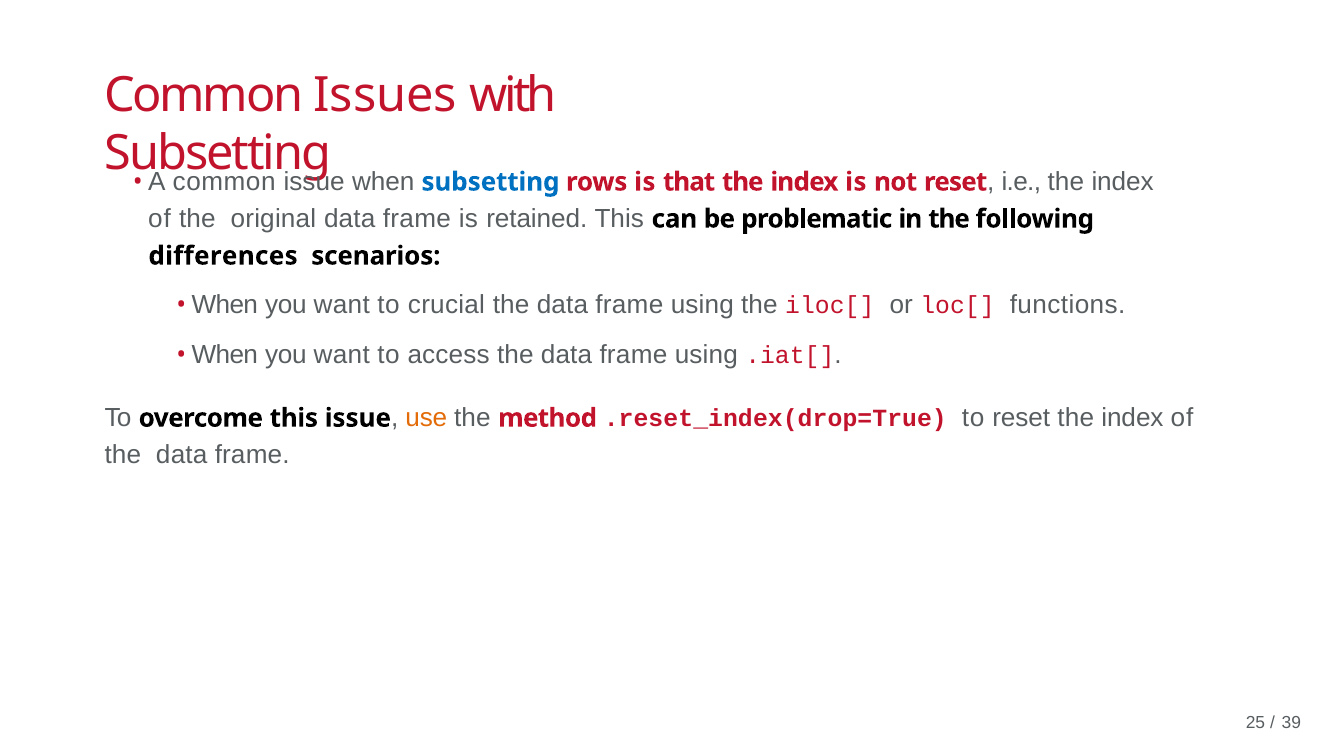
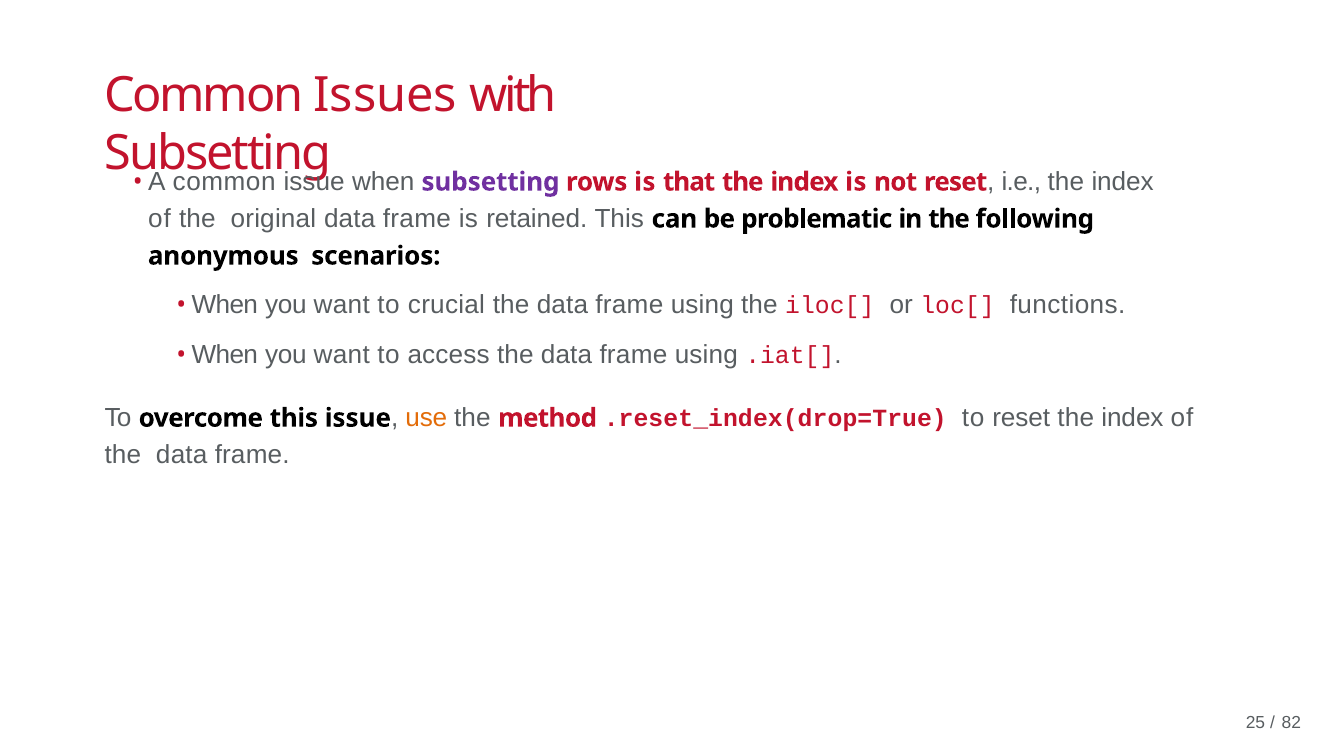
subsetting at (490, 182) colour: blue -> purple
differences: differences -> anonymous
39: 39 -> 82
